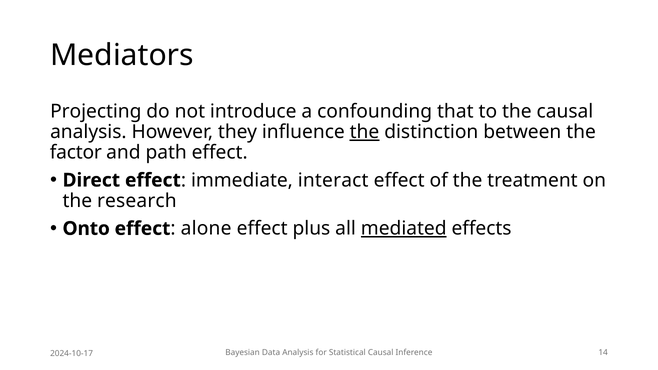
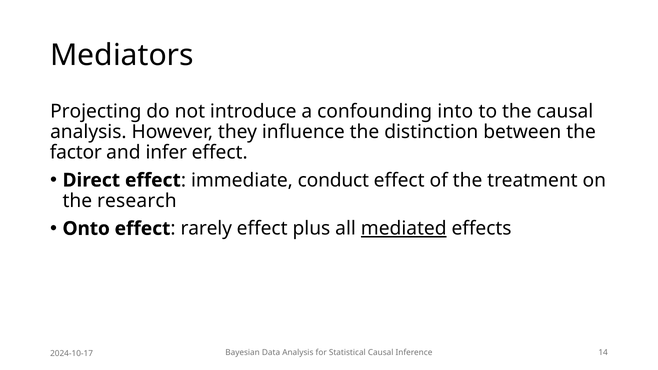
that: that -> into
the at (364, 132) underline: present -> none
path: path -> infer
interact: interact -> conduct
alone: alone -> rarely
